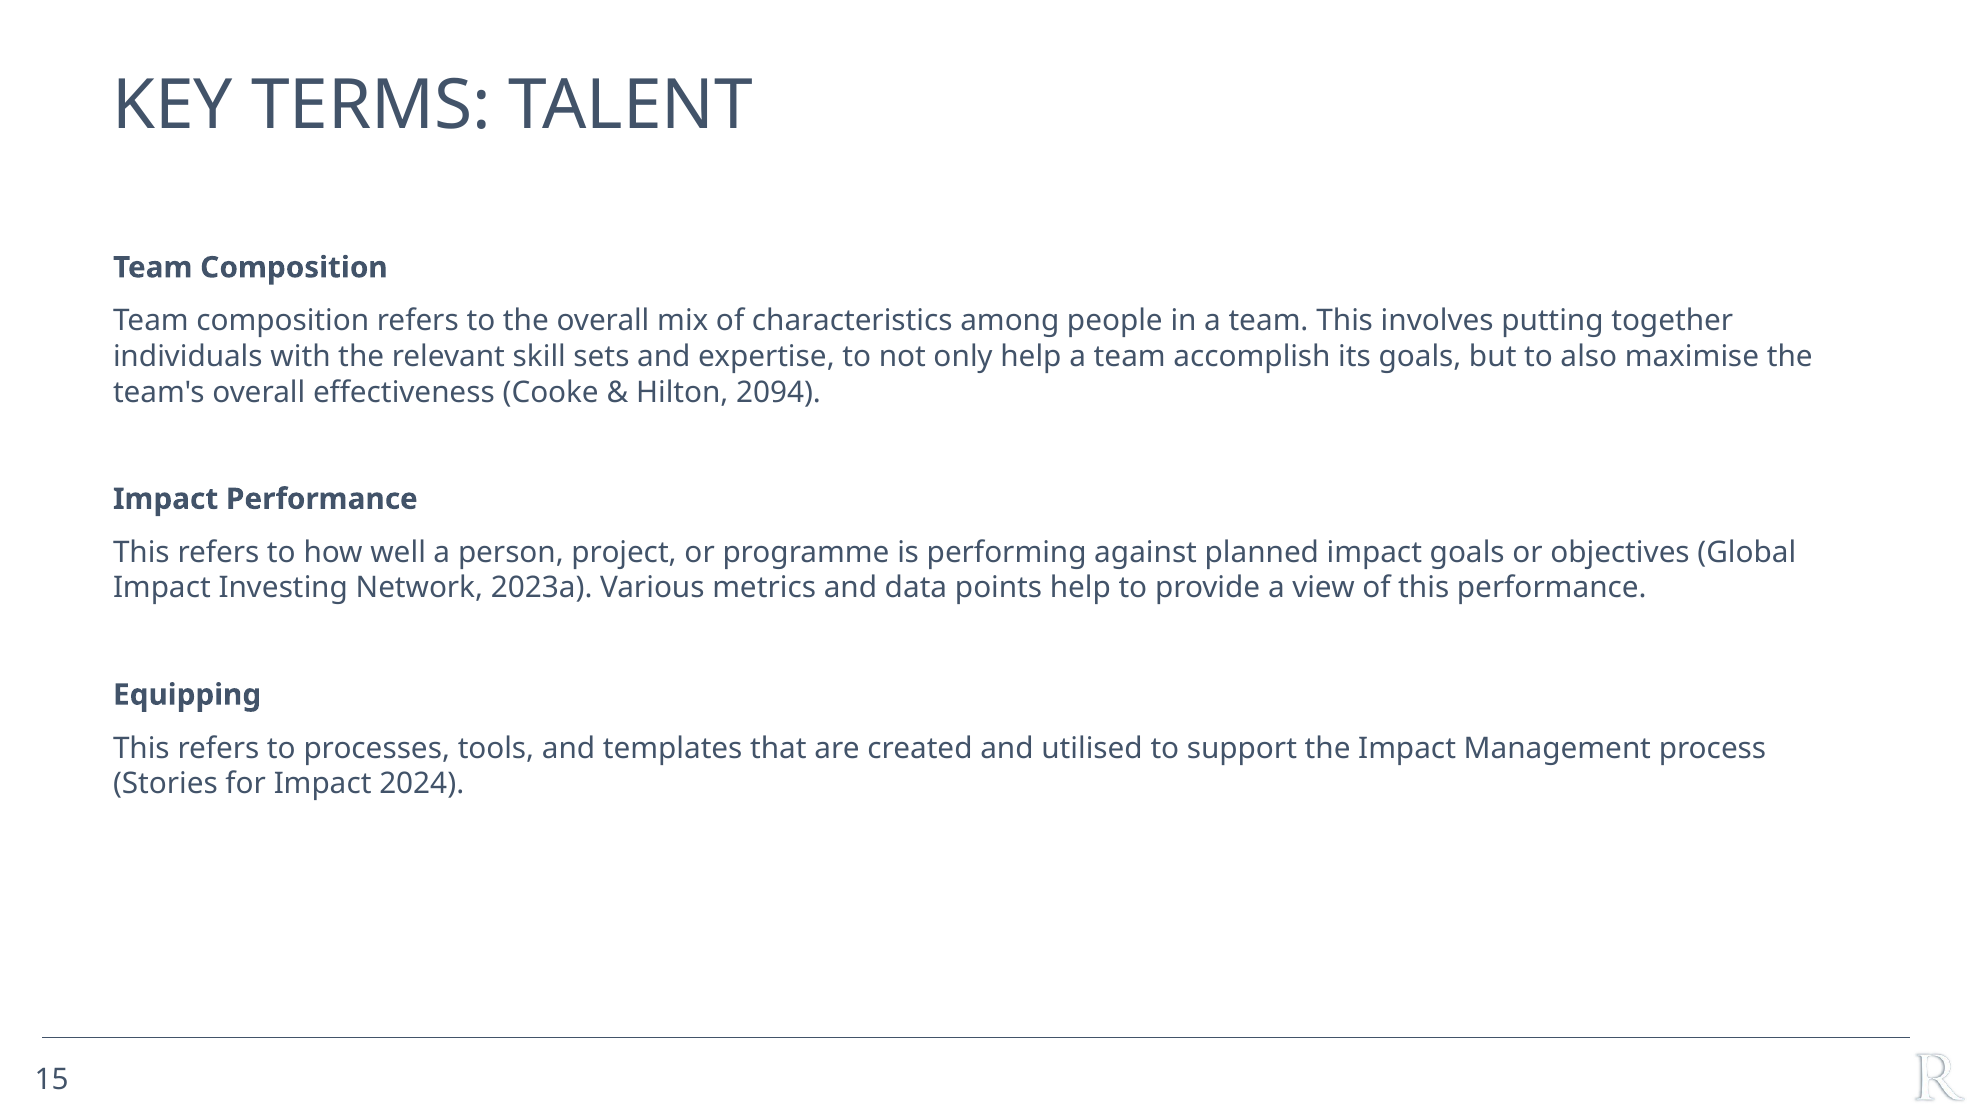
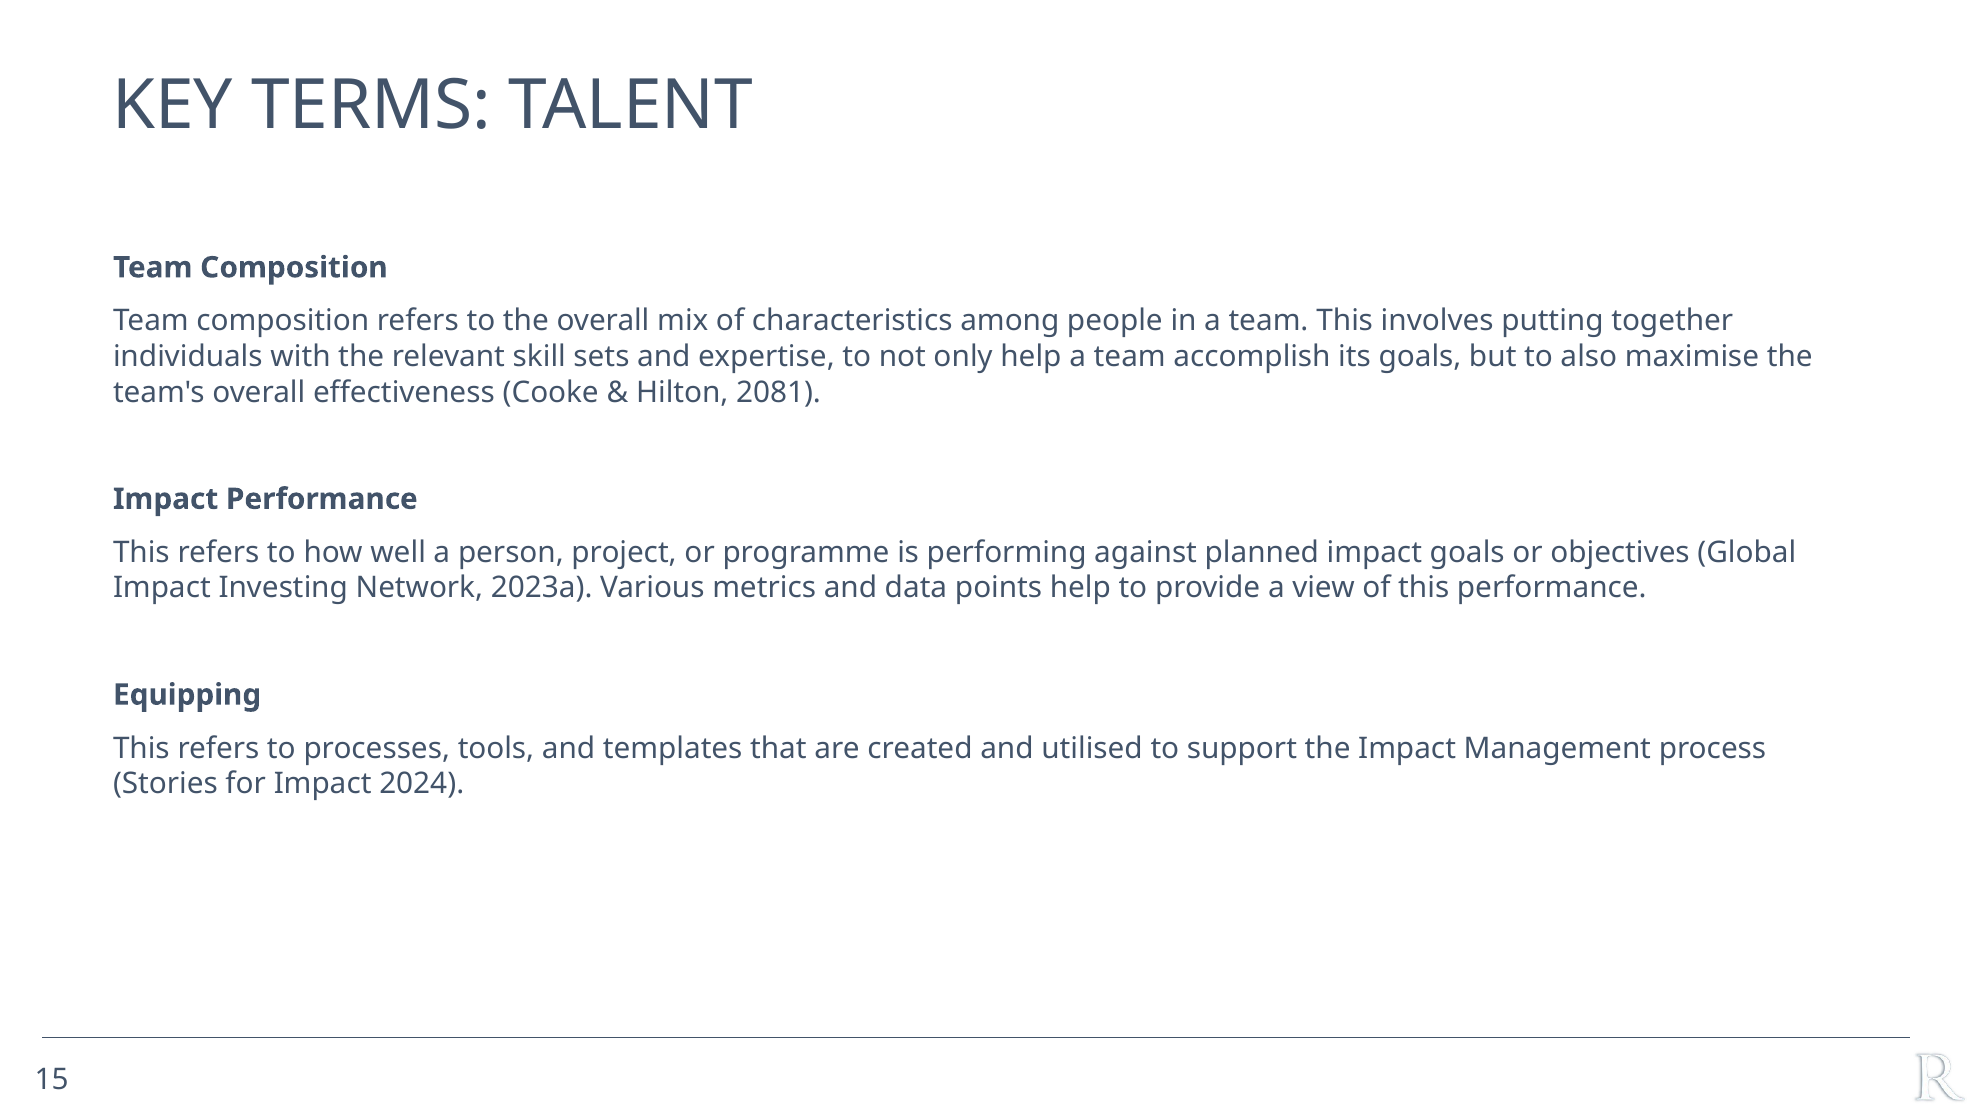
2094: 2094 -> 2081
